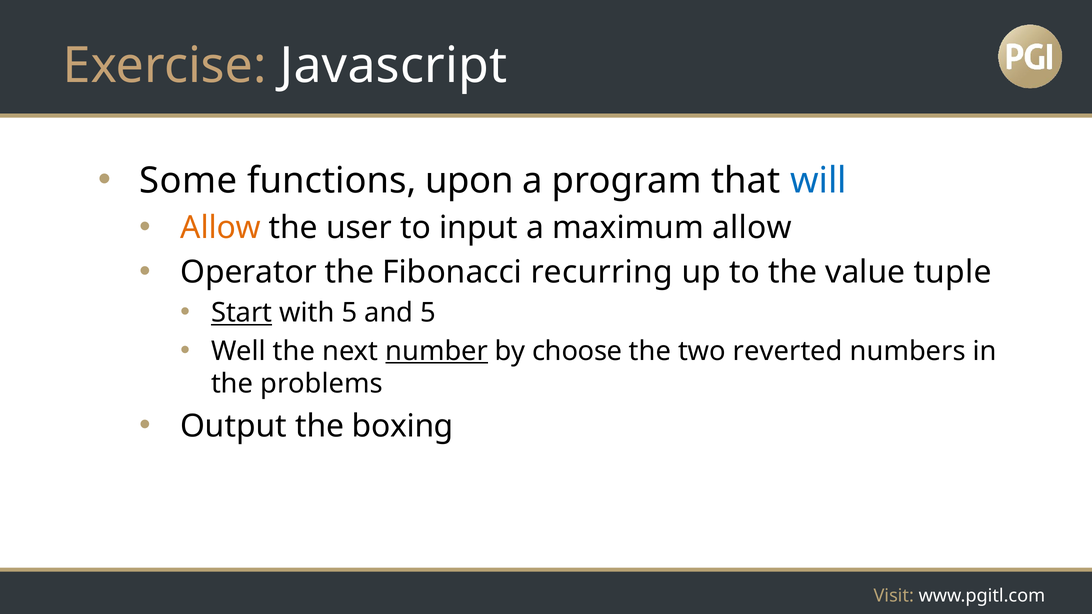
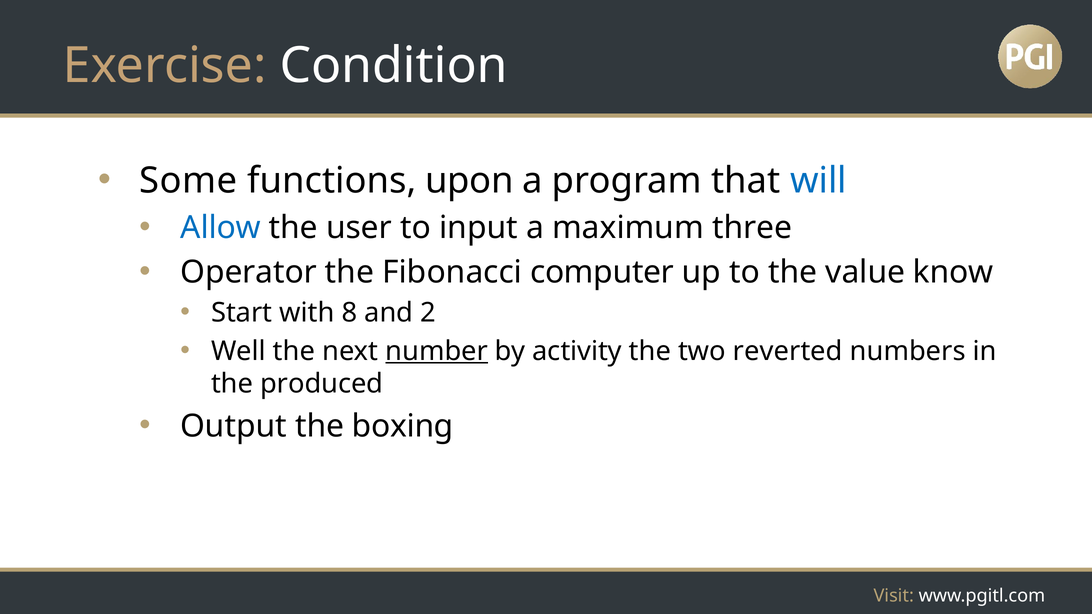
Javascript: Javascript -> Condition
Allow at (221, 228) colour: orange -> blue
maximum allow: allow -> three
recurring: recurring -> computer
tuple: tuple -> know
Start underline: present -> none
with 5: 5 -> 8
and 5: 5 -> 2
choose: choose -> activity
problems: problems -> produced
